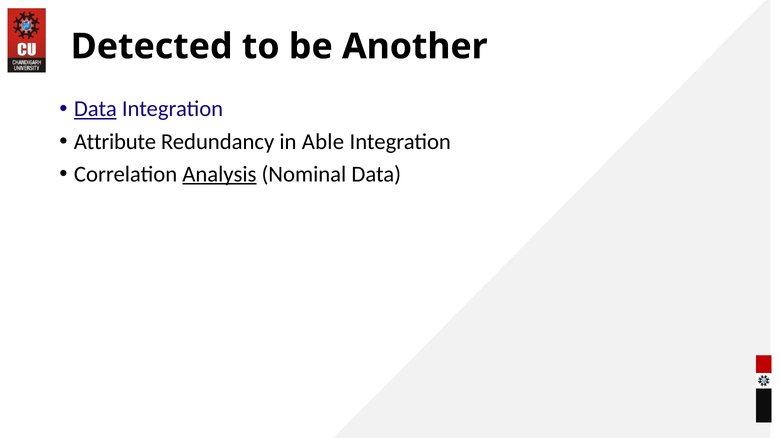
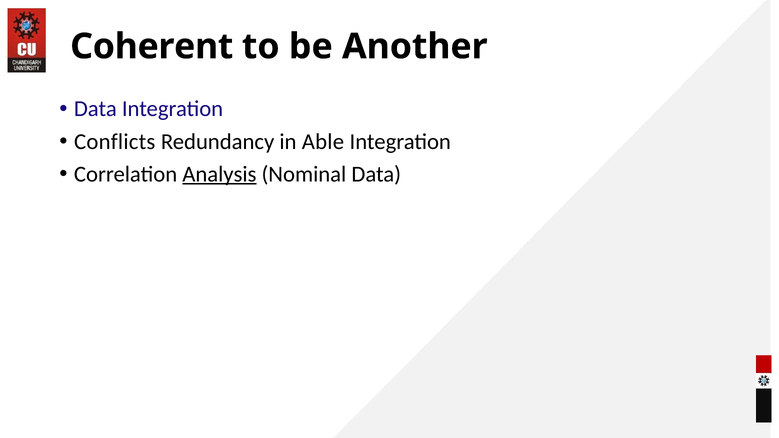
Detected: Detected -> Coherent
Data at (95, 109) underline: present -> none
Attribute: Attribute -> Conflicts
